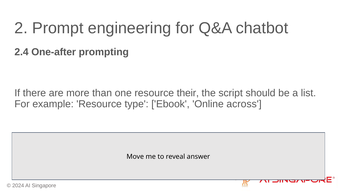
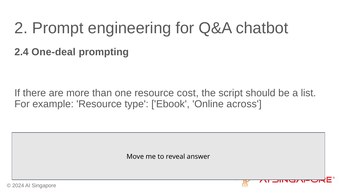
One-after: One-after -> One-deal
their: their -> cost
